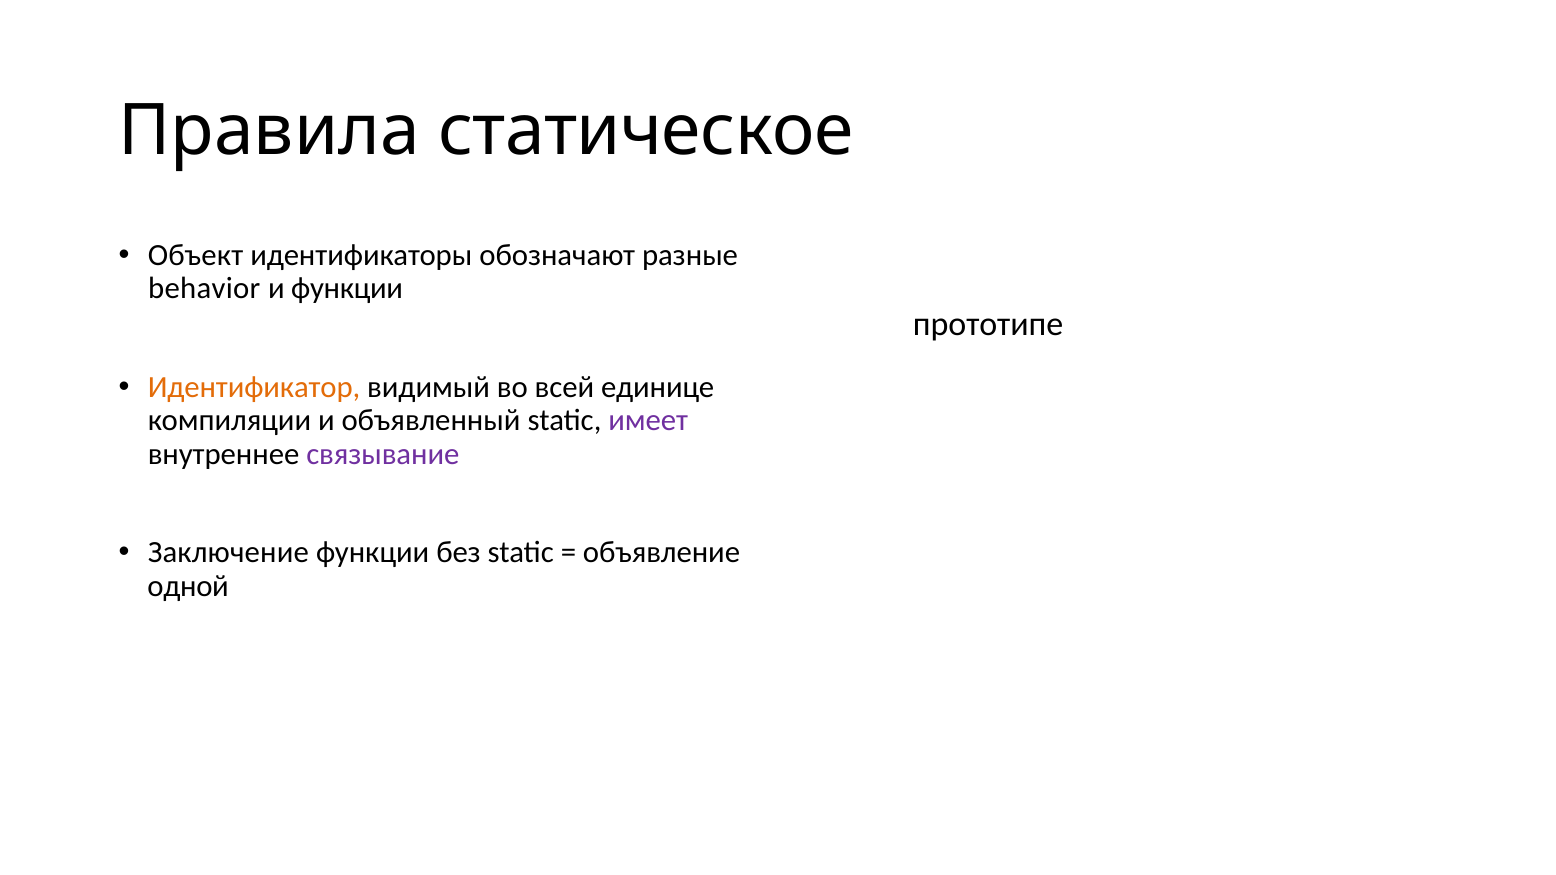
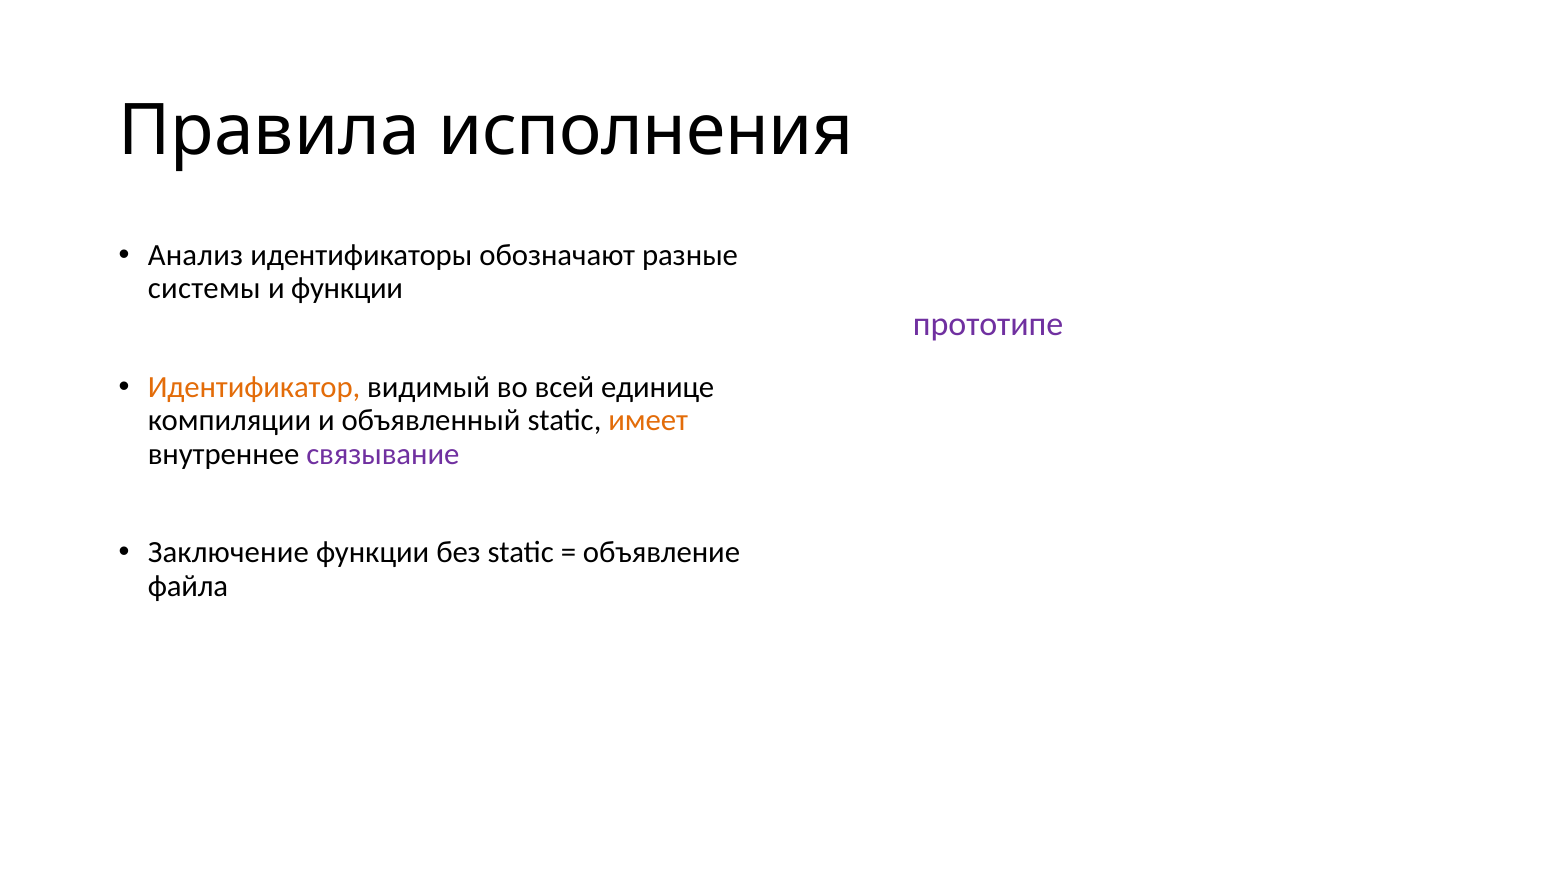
статическое: статическое -> исполнения
Объект: Объект -> Анализ
behavior at (204, 289): behavior -> системы
прототипе colour: black -> purple
имеет colour: purple -> orange
одной at (188, 586): одной -> файла
